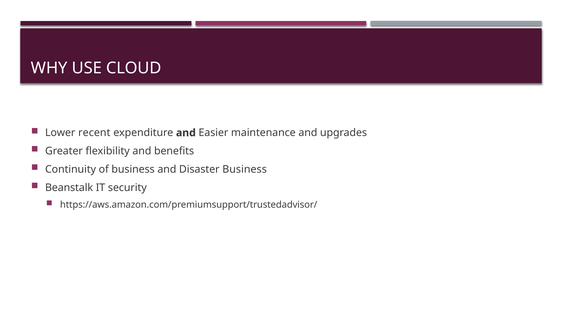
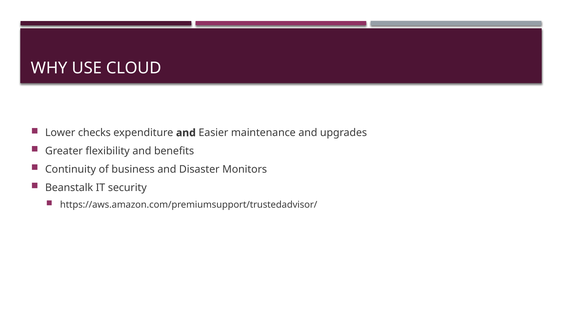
recent: recent -> checks
Disaster Business: Business -> Monitors
